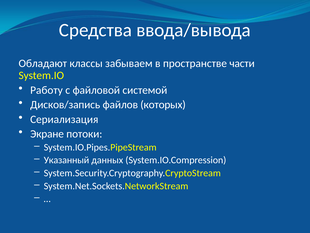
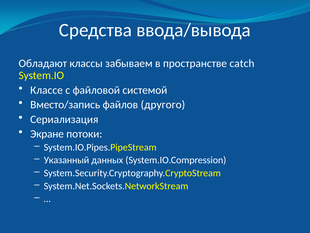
части: части -> catch
Работу: Работу -> Классе
Дисков/запись: Дисков/запись -> Вместо/запись
которых: которых -> другого
